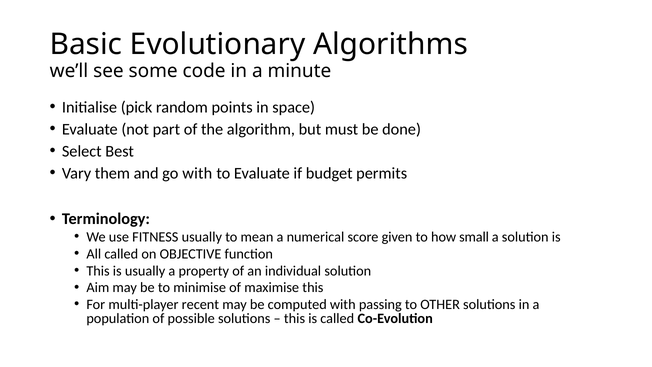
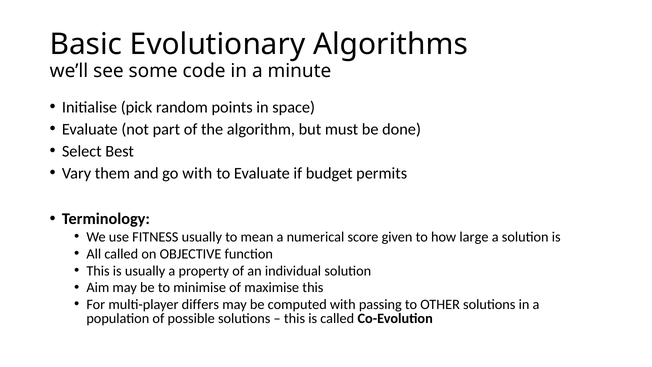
small: small -> large
recent: recent -> differs
